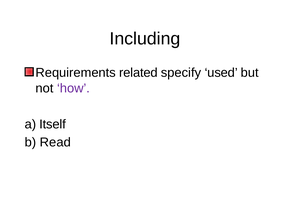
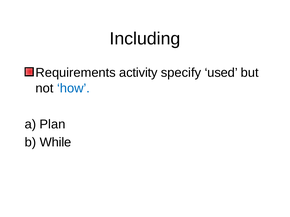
related: related -> activity
how colour: purple -> blue
Itself: Itself -> Plan
Read: Read -> While
